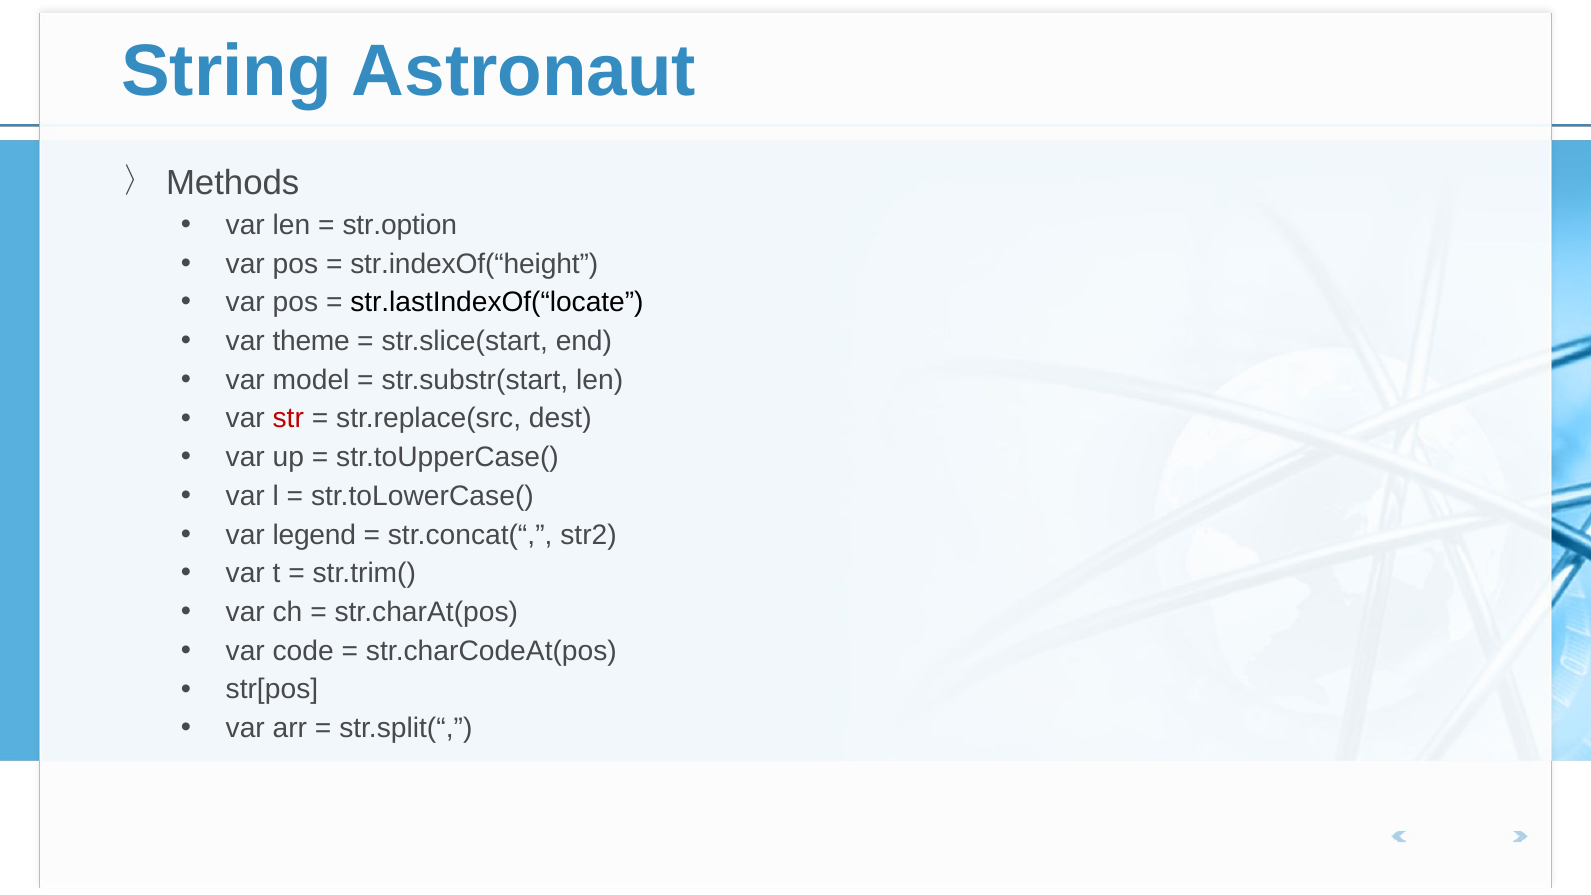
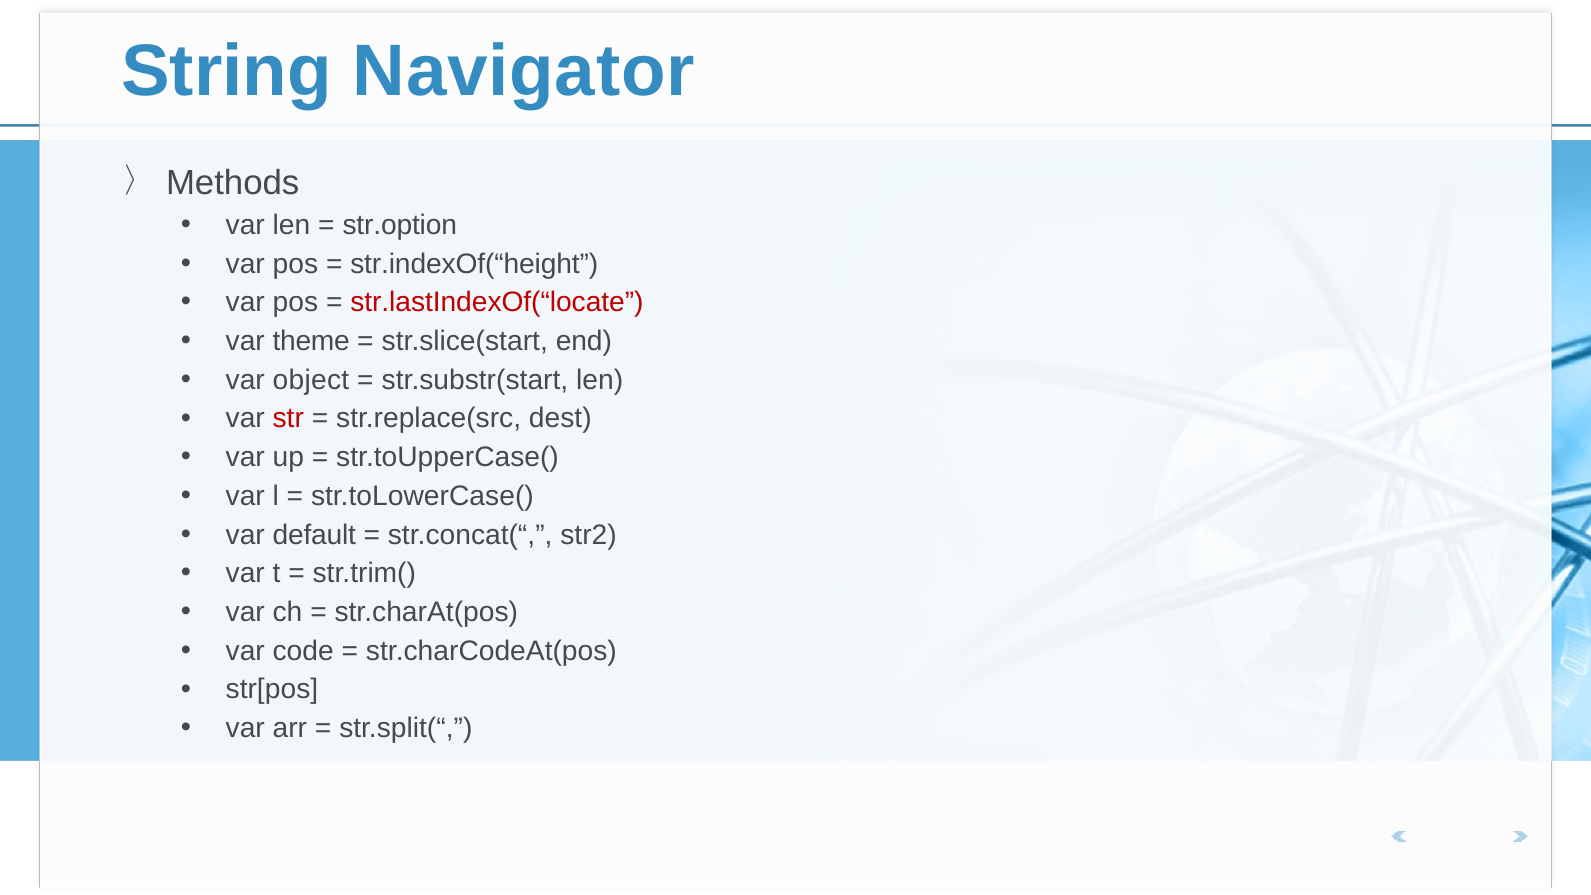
Astronaut: Astronaut -> Navigator
str.lastIndexOf(“locate colour: black -> red
model: model -> object
legend: legend -> default
